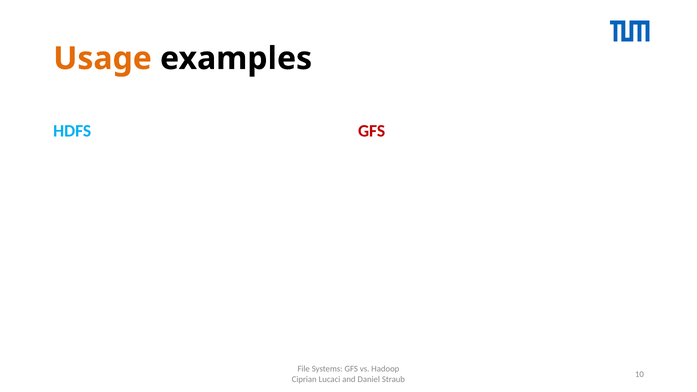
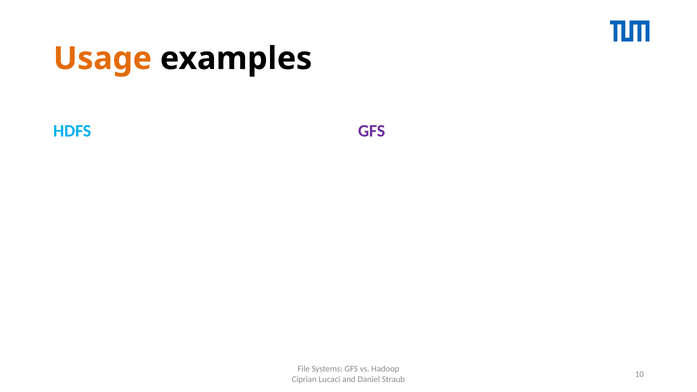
GFS at (372, 131) colour: red -> purple
